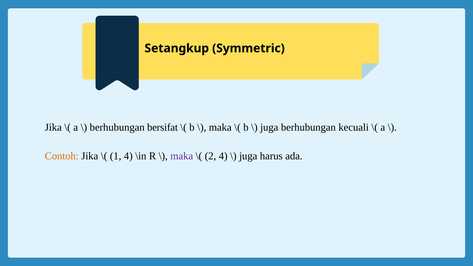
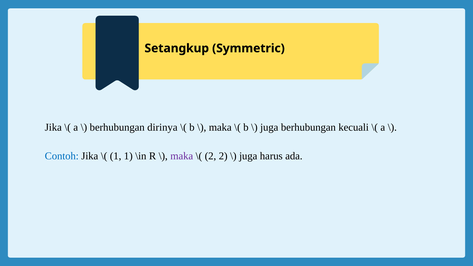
bersifat: bersifat -> dirinya
Contoh colour: orange -> blue
1 4: 4 -> 1
2 4: 4 -> 2
